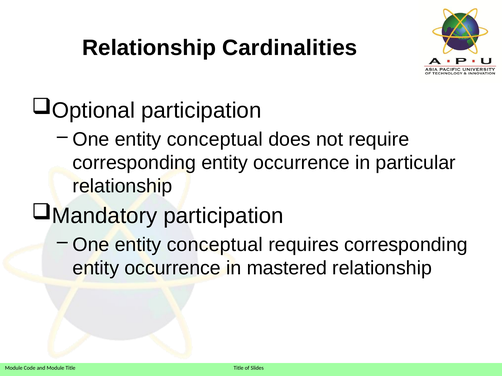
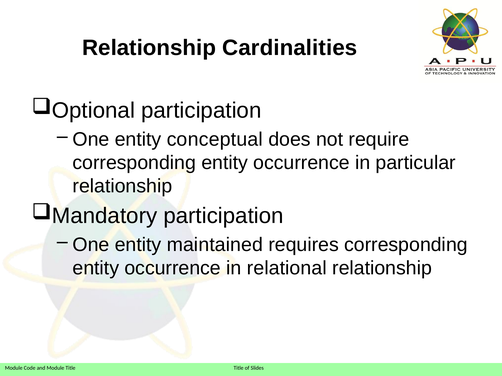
conceptual at (215, 245): conceptual -> maintained
mastered: mastered -> relational
